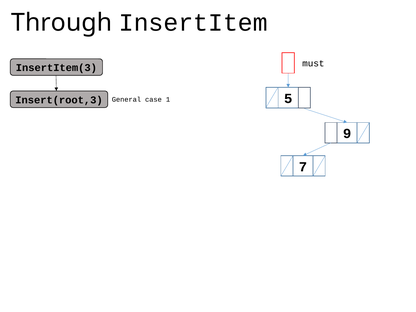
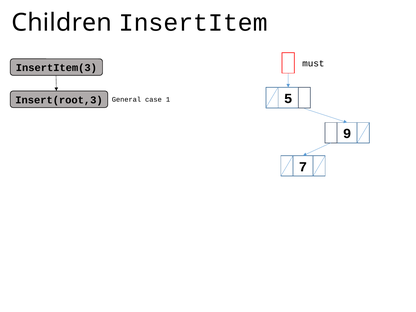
Through: Through -> Children
